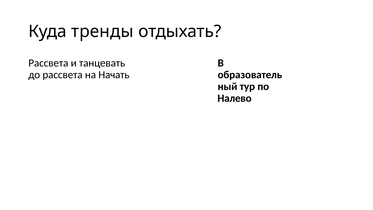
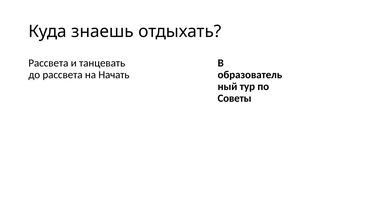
тренды: тренды -> знаешь
Налево: Налево -> Советы
